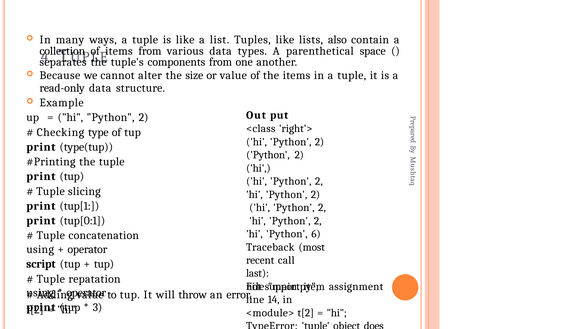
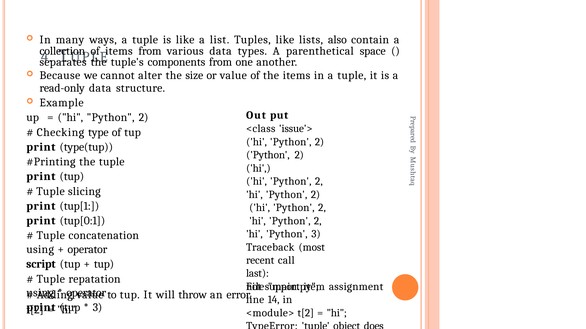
right'>: right'> -> issue'>
Python 6: 6 -> 3
